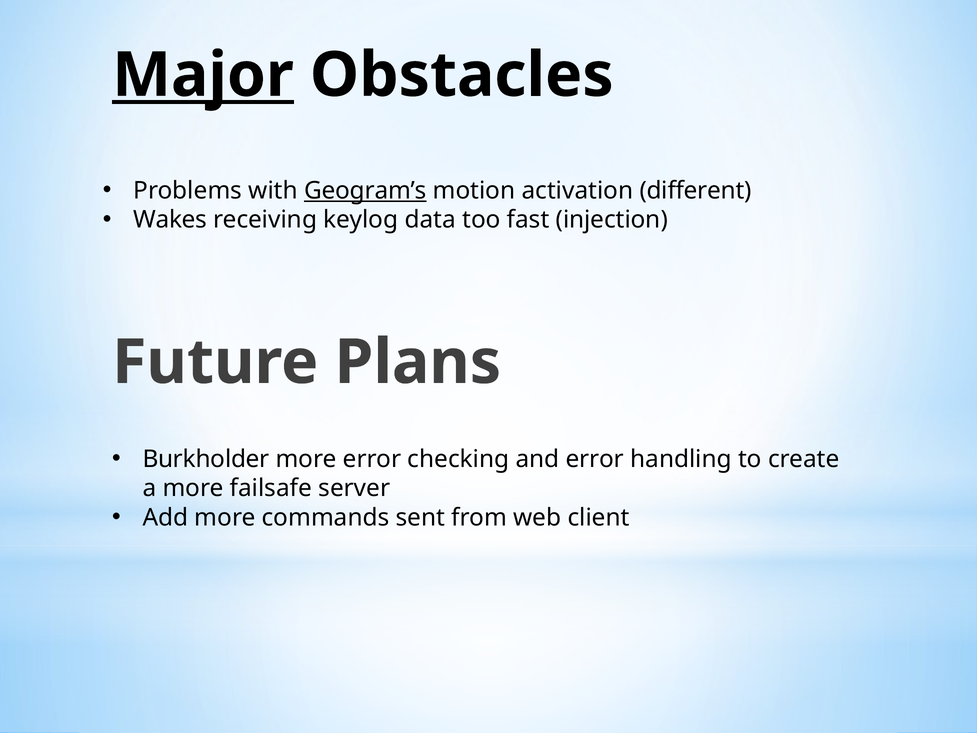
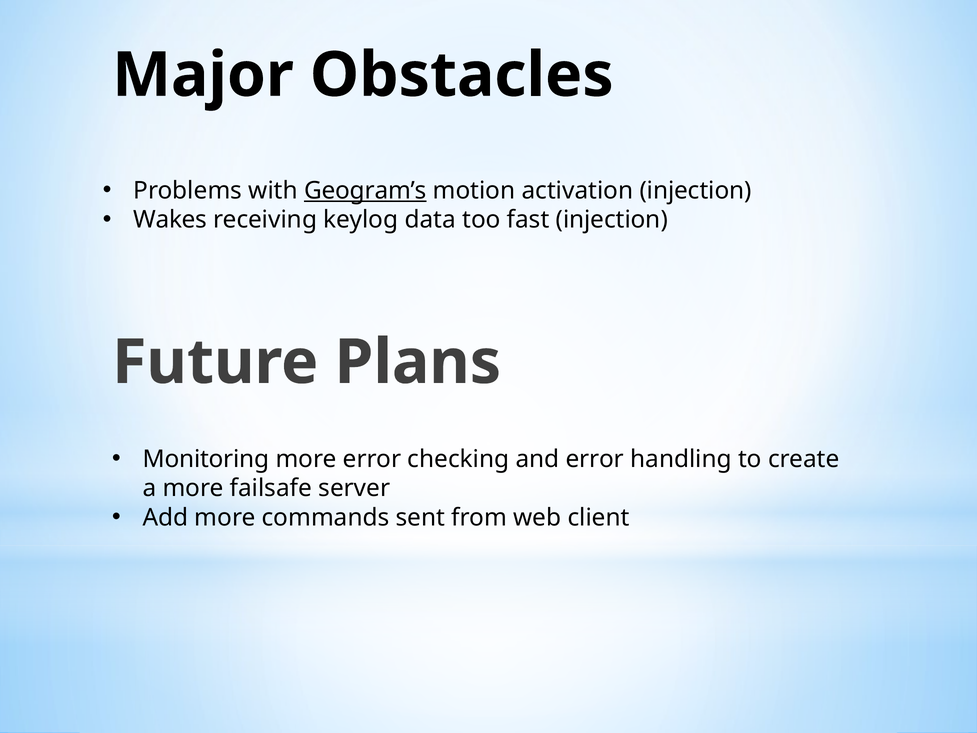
Major underline: present -> none
activation different: different -> injection
Burkholder: Burkholder -> Monitoring
